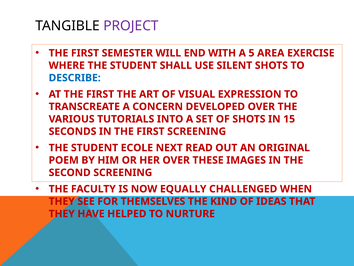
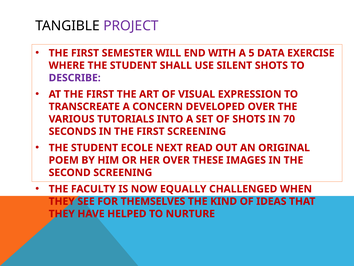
AREA: AREA -> DATA
DESCRIBE colour: blue -> purple
15: 15 -> 70
